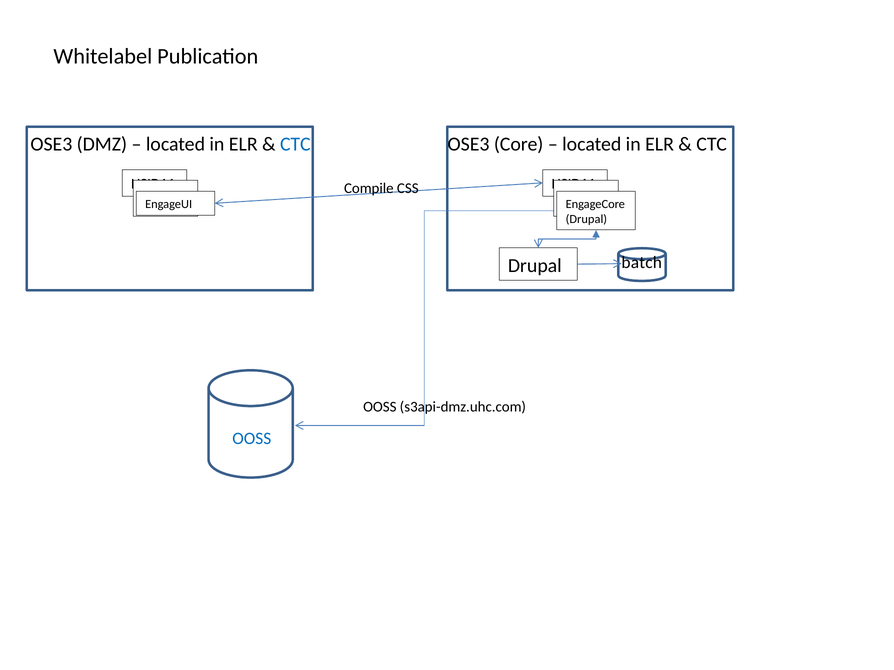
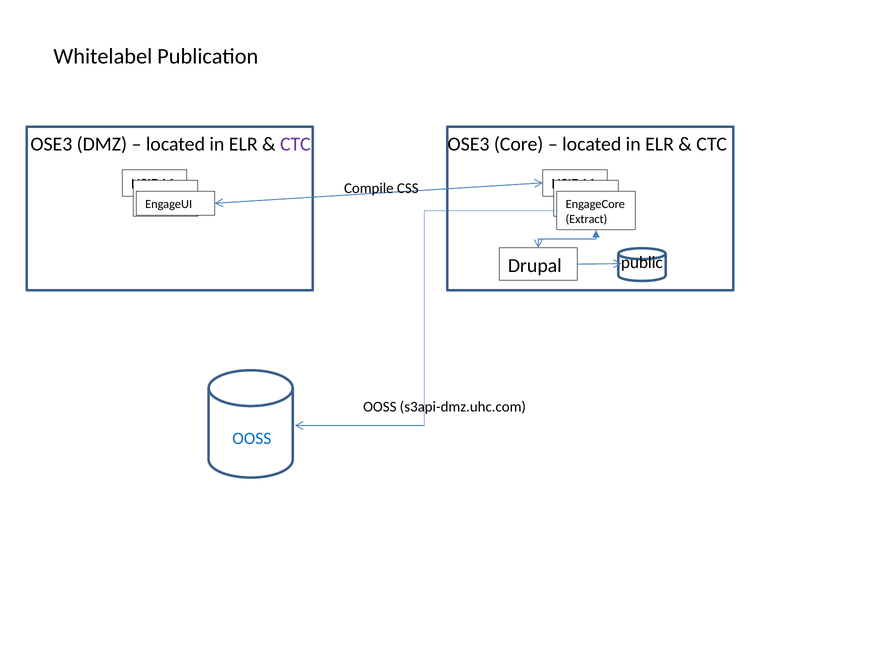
CTC at (295, 144) colour: blue -> purple
Drupal at (586, 219): Drupal -> Extract
batch: batch -> public
